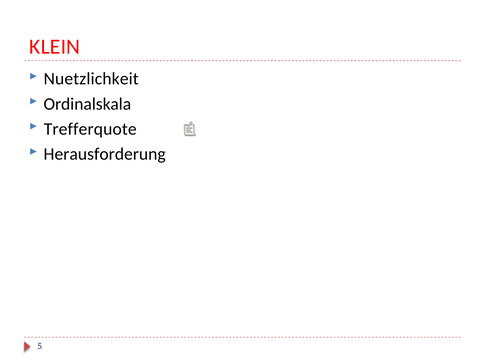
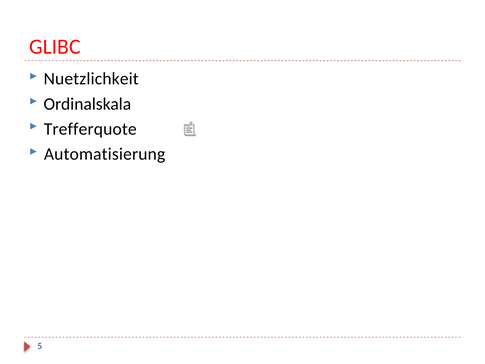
KLEIN: KLEIN -> GLIBC
Herausforderung: Herausforderung -> Automatisierung
